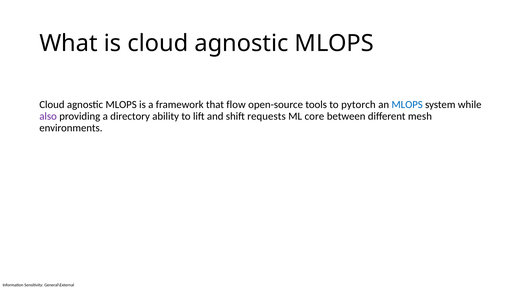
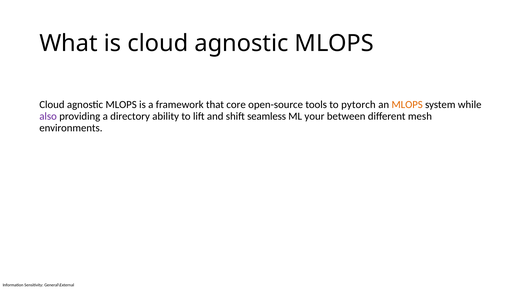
flow: flow -> core
MLOPS at (407, 105) colour: blue -> orange
requests: requests -> seamless
core: core -> your
